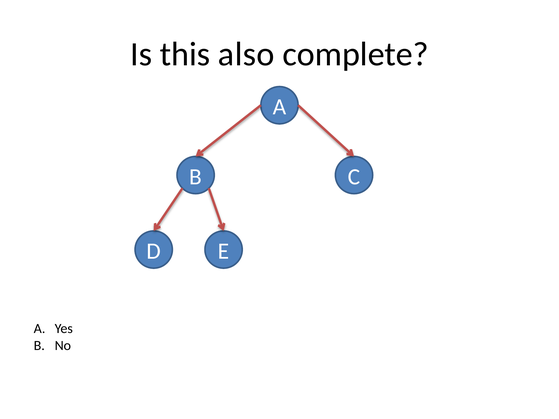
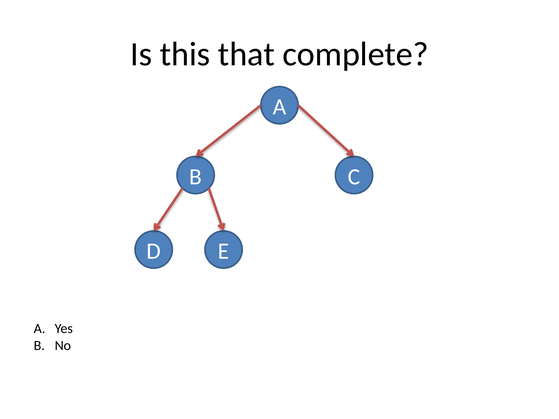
also: also -> that
